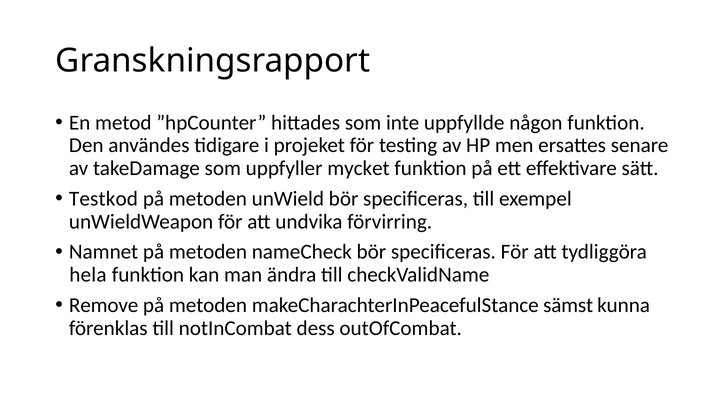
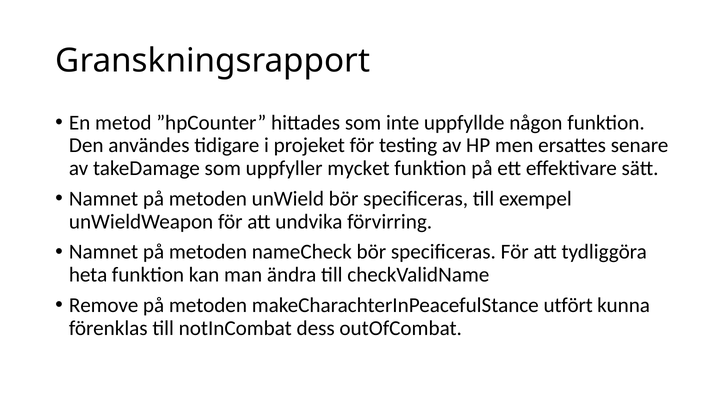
Testkod at (103, 199): Testkod -> Namnet
hela: hela -> heta
sämst: sämst -> utfört
